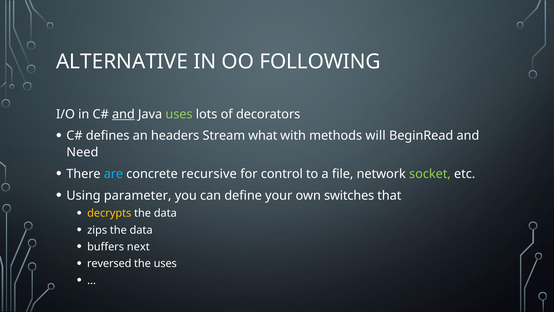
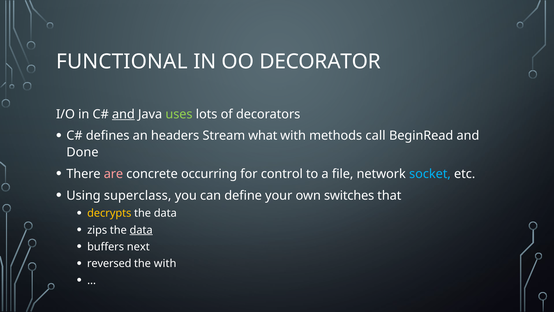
ALTERNATIVE: ALTERNATIVE -> FUNCTIONAL
FOLLOWING: FOLLOWING -> DECORATOR
will: will -> call
Need: Need -> Done
are colour: light blue -> pink
recursive: recursive -> occurring
socket colour: light green -> light blue
parameter: parameter -> superclass
data at (141, 230) underline: none -> present
the uses: uses -> with
